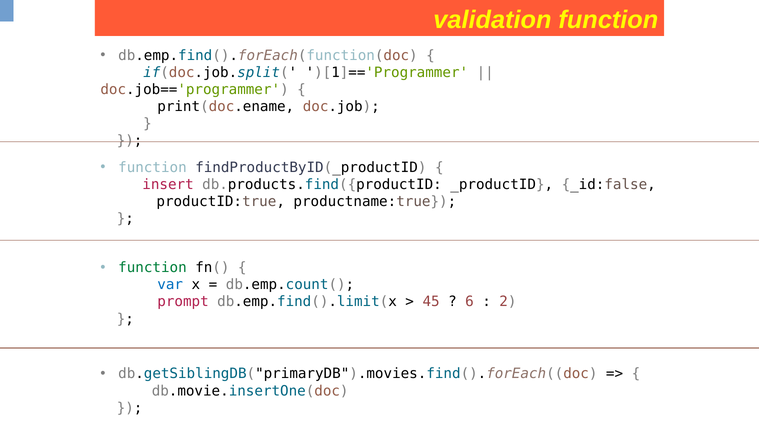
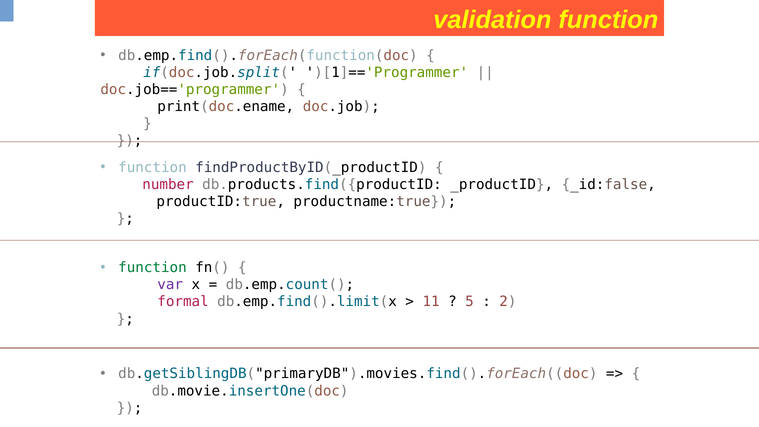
insert: insert -> number
var colour: blue -> purple
prompt: prompt -> formal
45: 45 -> 11
6: 6 -> 5
